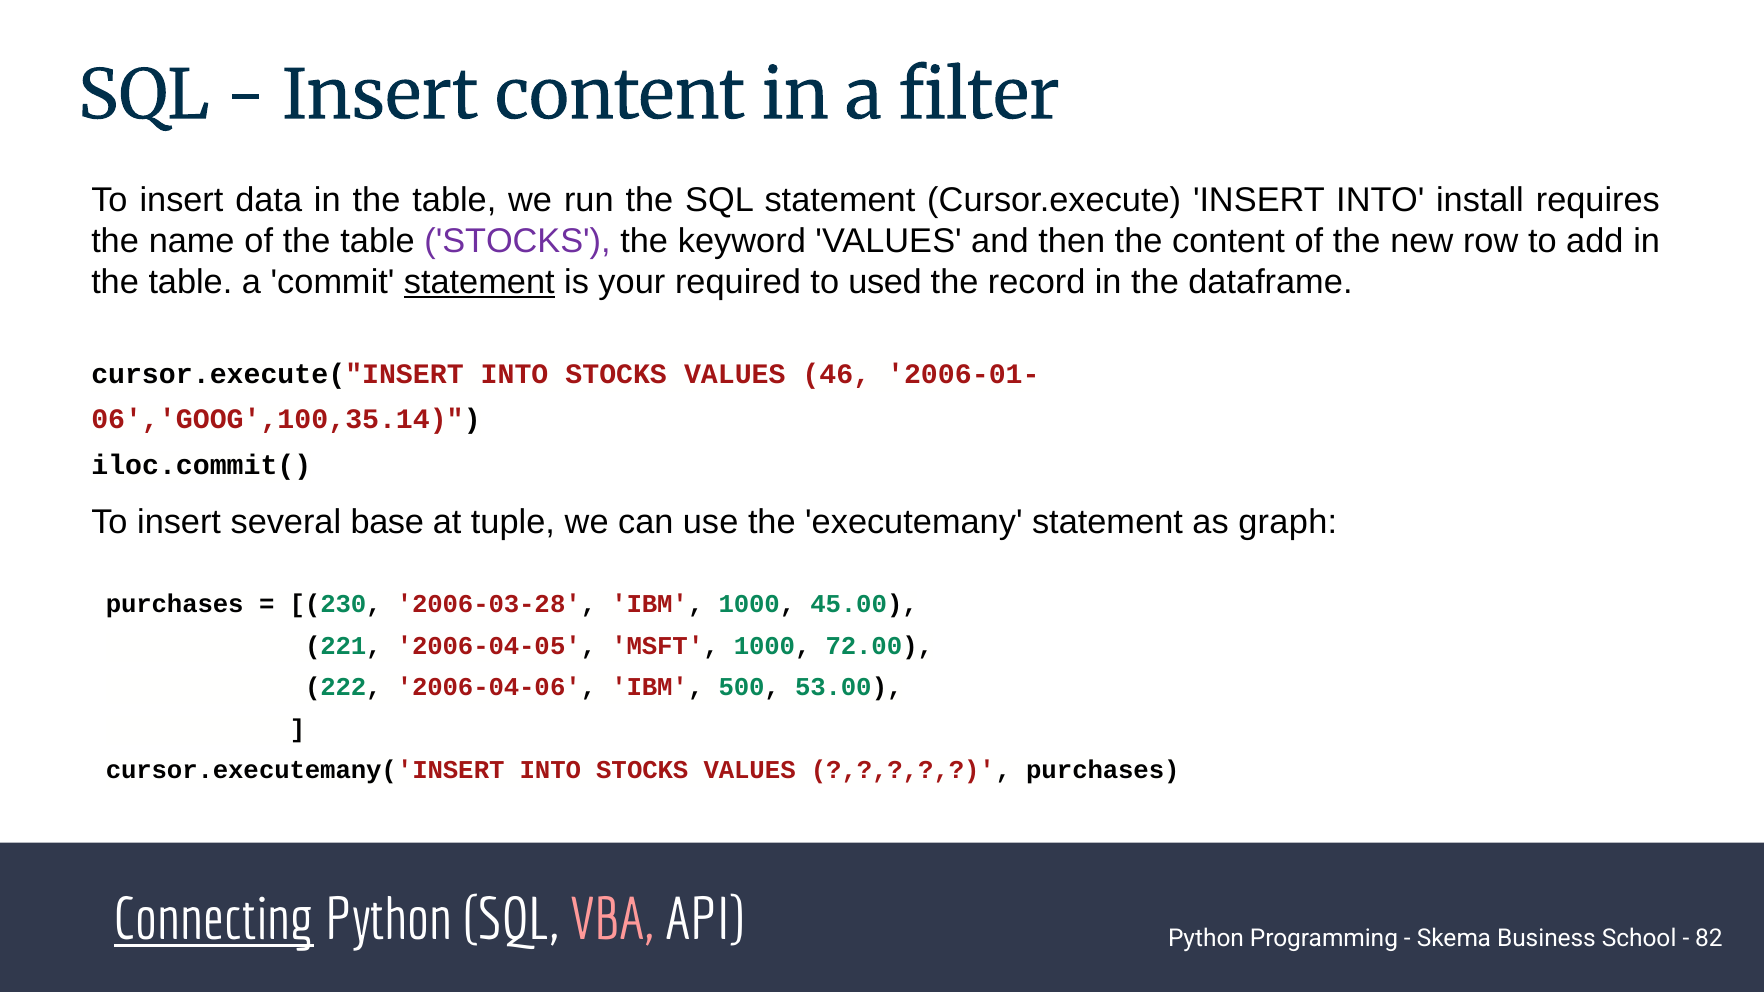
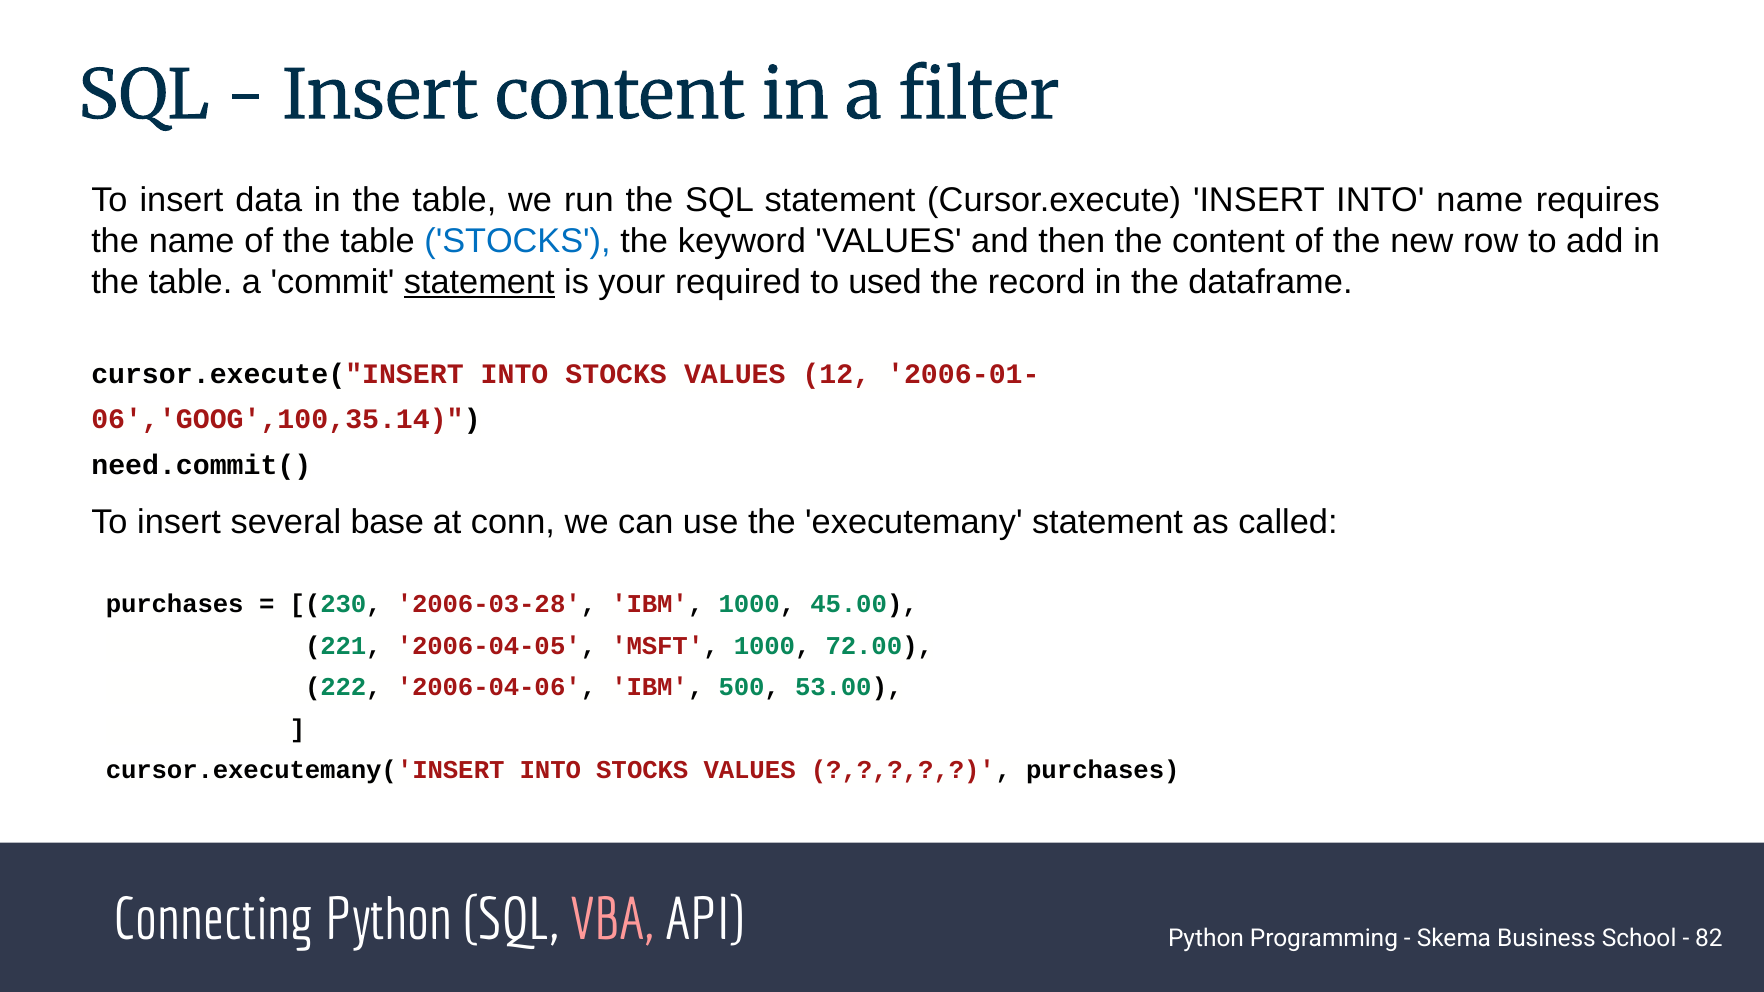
INTO install: install -> name
STOCKS at (517, 241) colour: purple -> blue
46: 46 -> 12
iloc.commit(: iloc.commit( -> need.commit(
tuple: tuple -> conn
graph: graph -> called
Connecting underline: present -> none
